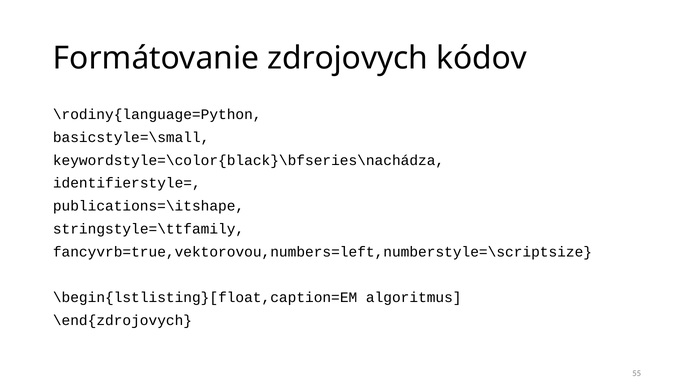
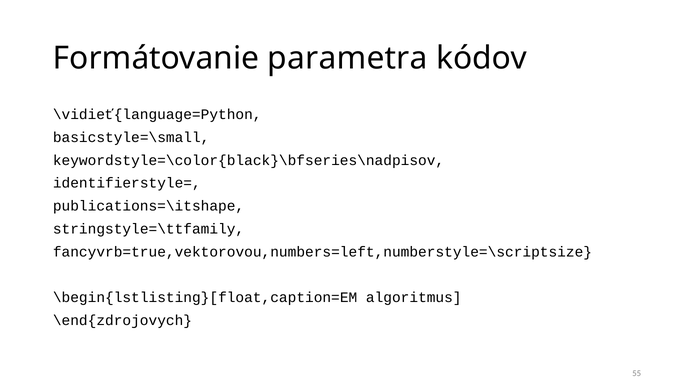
zdrojovych: zdrojovych -> parametra
\rodiny{language=Python: \rodiny{language=Python -> \vidieť{language=Python
keywordstyle=\color{black}\bfseries\nachádza: keywordstyle=\color{black}\bfseries\nachádza -> keywordstyle=\color{black}\bfseries\nadpisov
